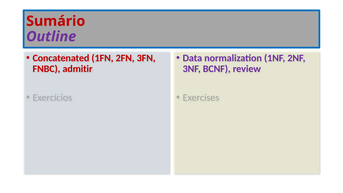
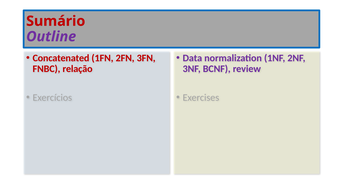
admitir: admitir -> relação
